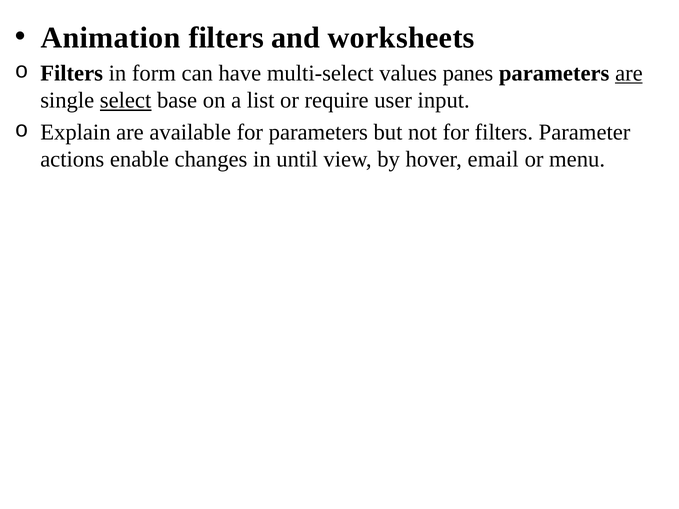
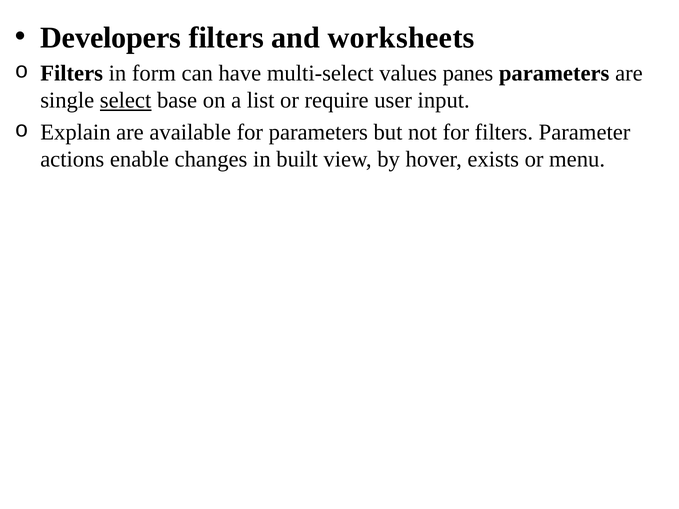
Animation: Animation -> Developers
are at (629, 73) underline: present -> none
until: until -> built
email: email -> exists
